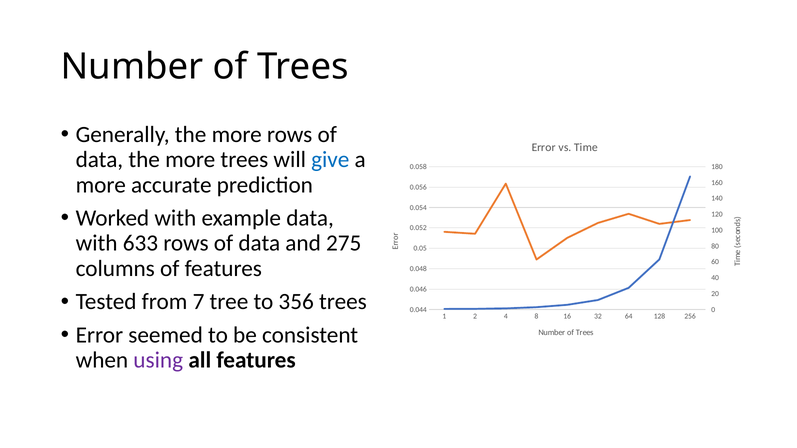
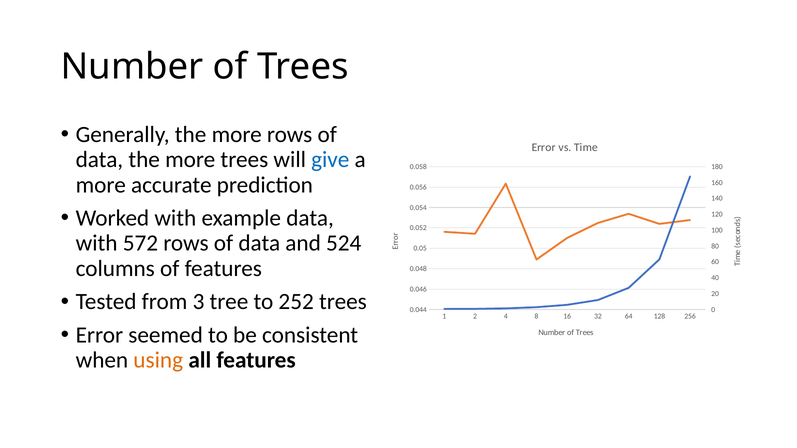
633: 633 -> 572
275: 275 -> 524
7: 7 -> 3
356: 356 -> 252
using colour: purple -> orange
